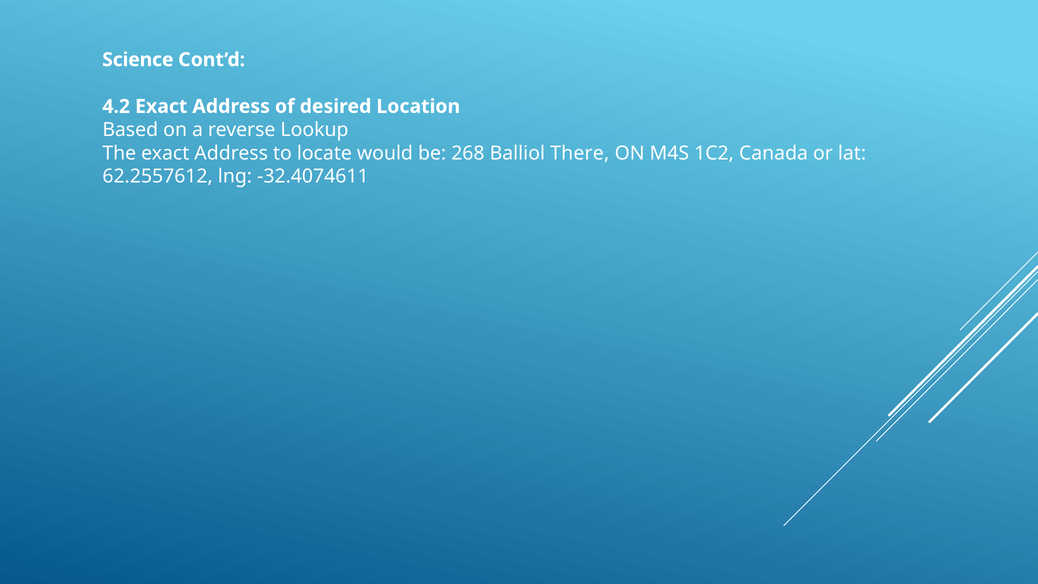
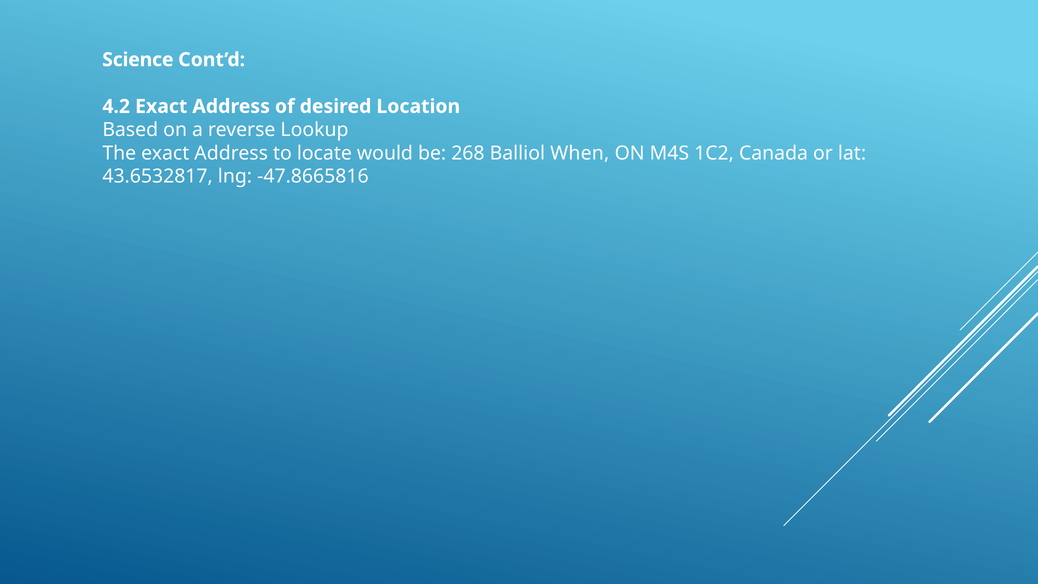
There: There -> When
62.2557612: 62.2557612 -> 43.6532817
-32.4074611: -32.4074611 -> -47.8665816
